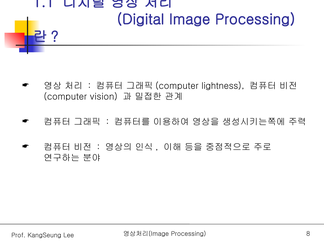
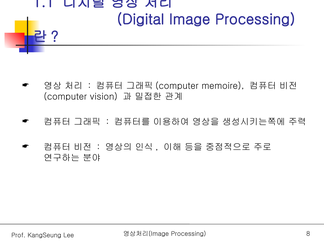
lightness: lightness -> memoire
